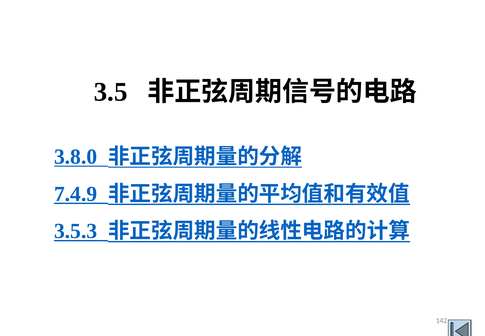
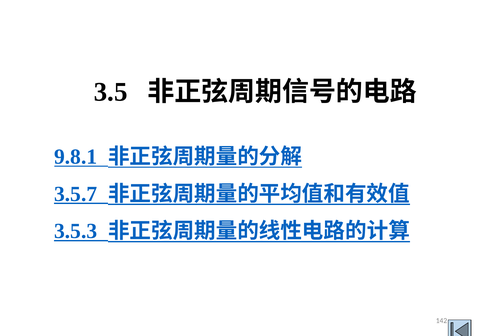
3.8.0: 3.8.0 -> 9.8.1
7.4.9: 7.4.9 -> 3.5.7
